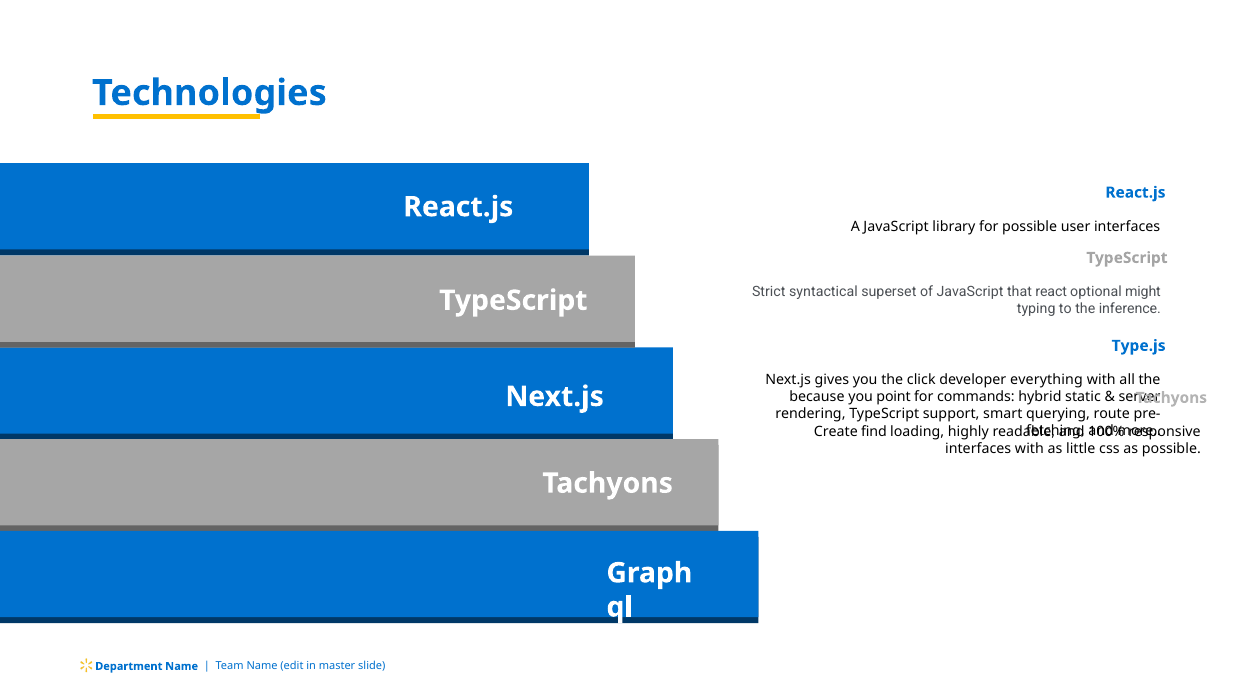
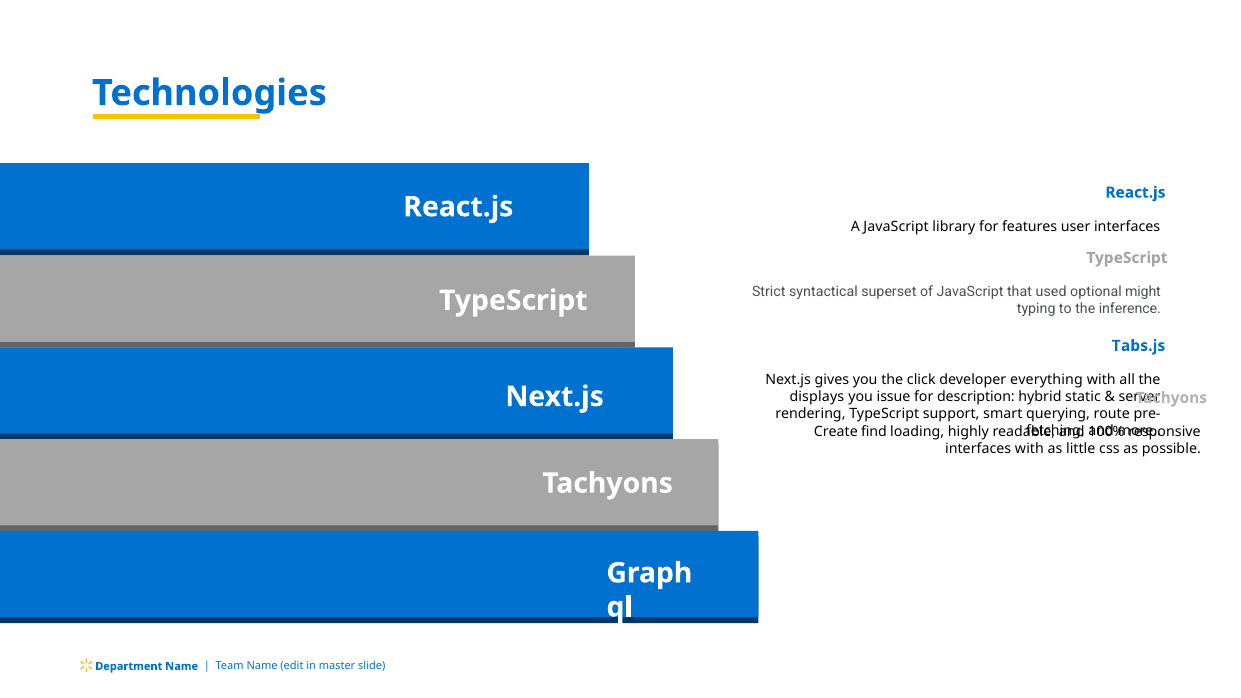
for possible: possible -> features
react: react -> used
Type.js: Type.js -> Tabs.js
because: because -> displays
point: point -> issue
commands: commands -> description
